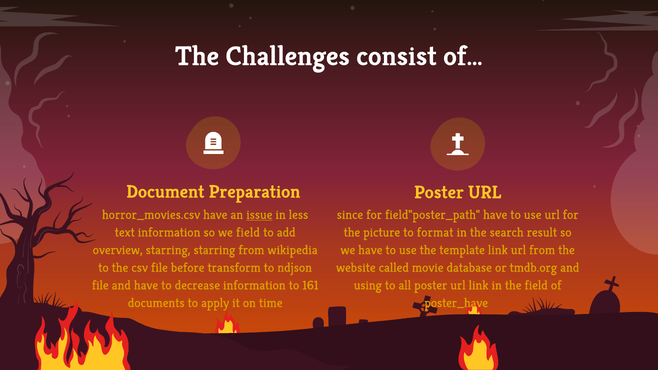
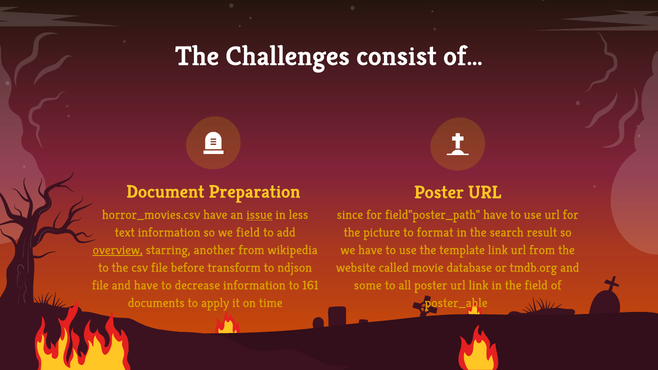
overview underline: none -> present
starring starring: starring -> another
using: using -> some
poster_have: poster_have -> poster_able
